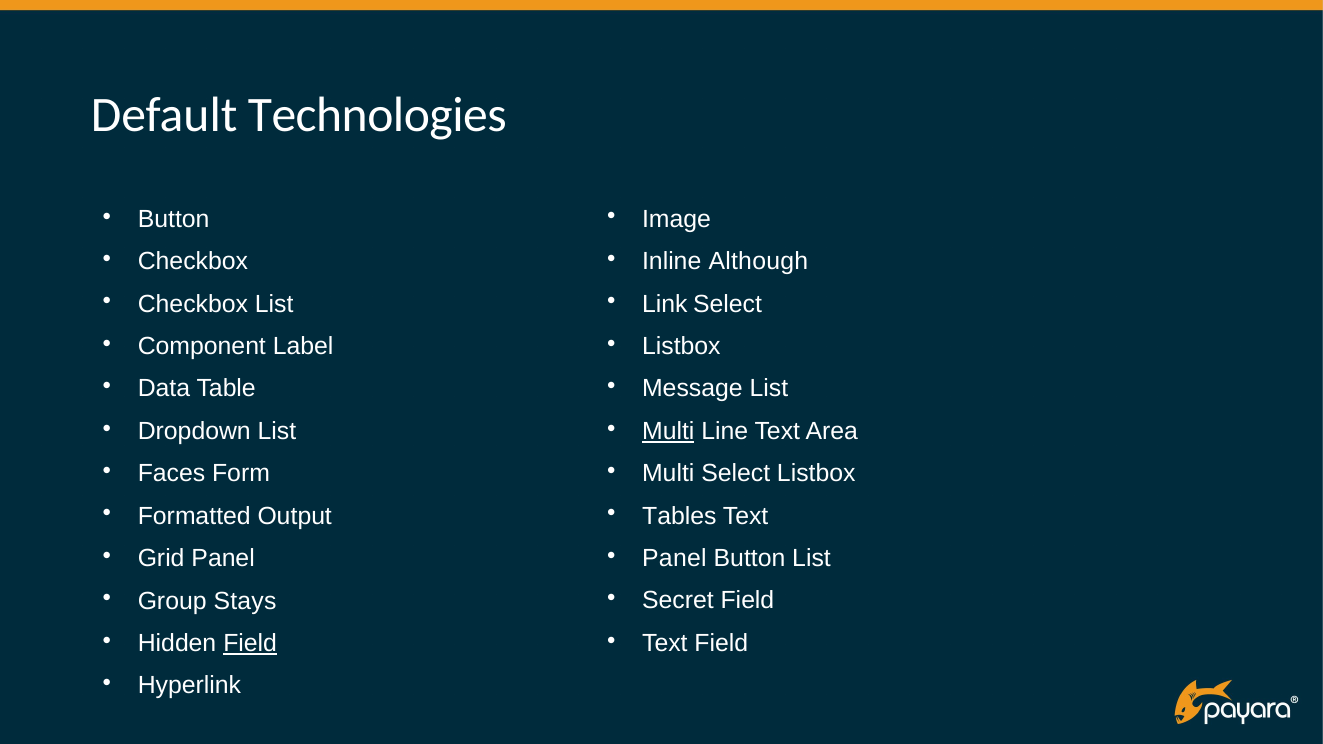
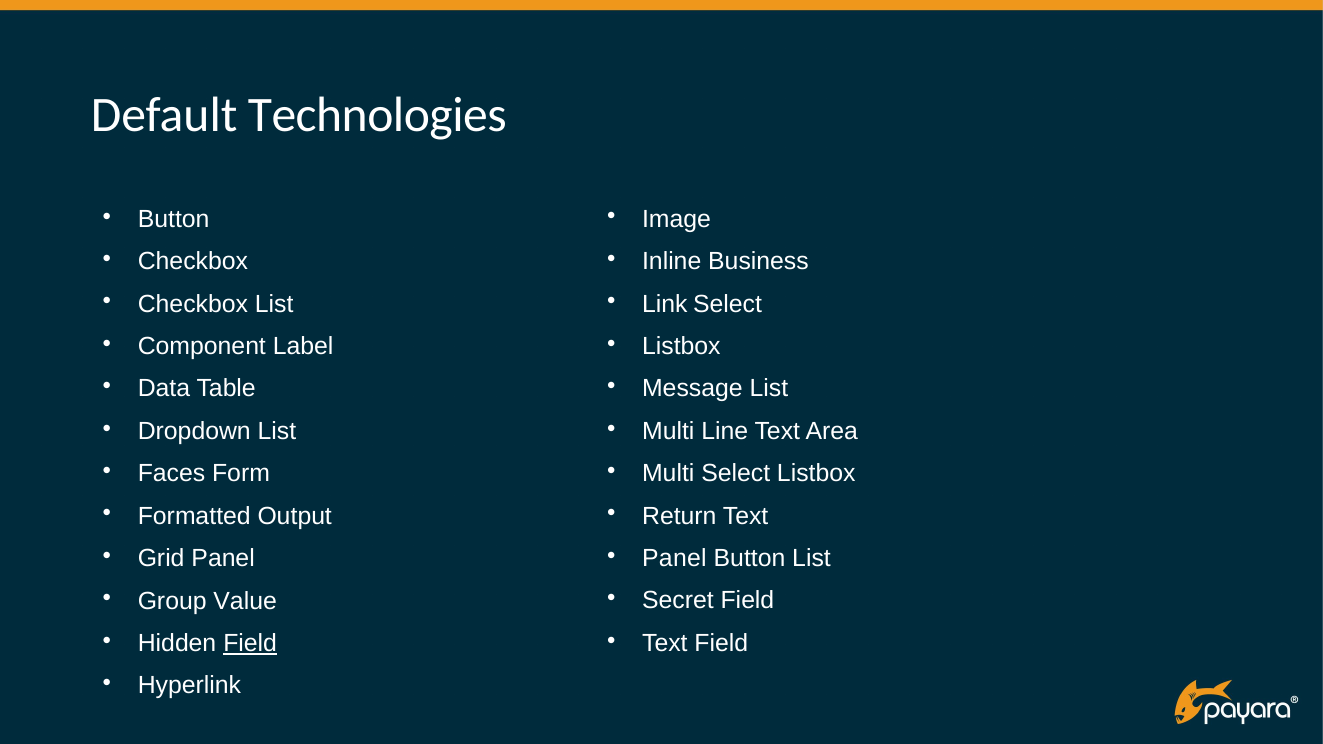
Although: Although -> Business
Multi at (668, 431) underline: present -> none
Tables: Tables -> Return
Stays: Stays -> Value
